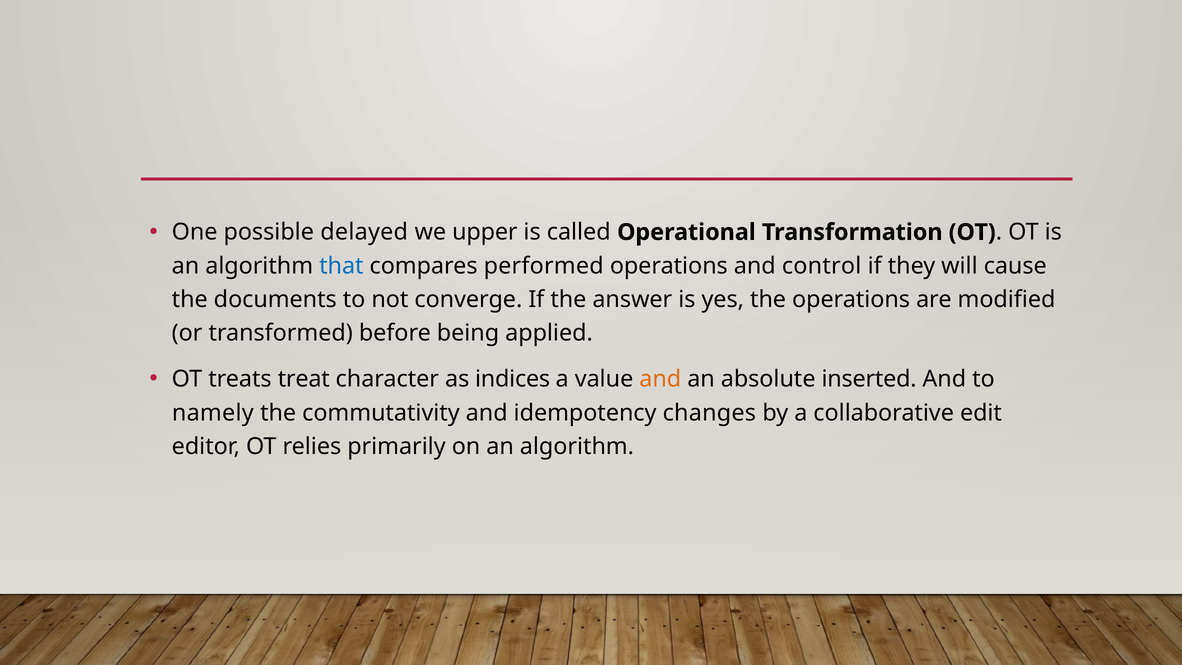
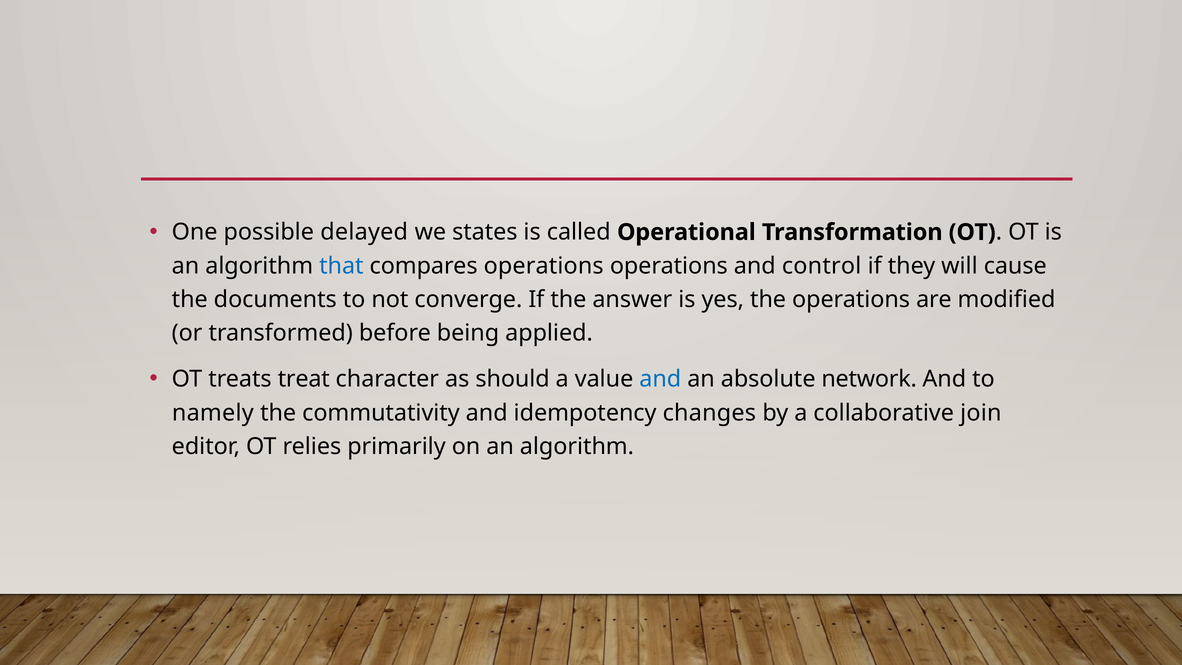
upper: upper -> states
compares performed: performed -> operations
indices: indices -> should
and at (660, 379) colour: orange -> blue
inserted: inserted -> network
edit: edit -> join
